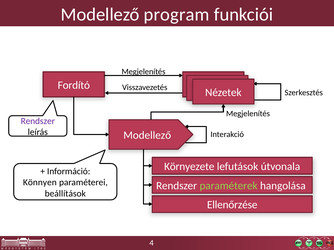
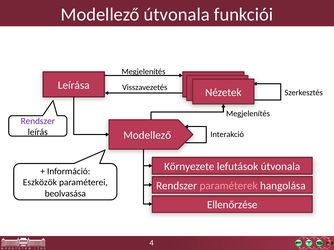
Modellező program: program -> útvonala
Fordító: Fordító -> Leírása
Könnyen: Könnyen -> Eszközök
paraméterek colour: light green -> pink
beállítások: beállítások -> beolvasása
